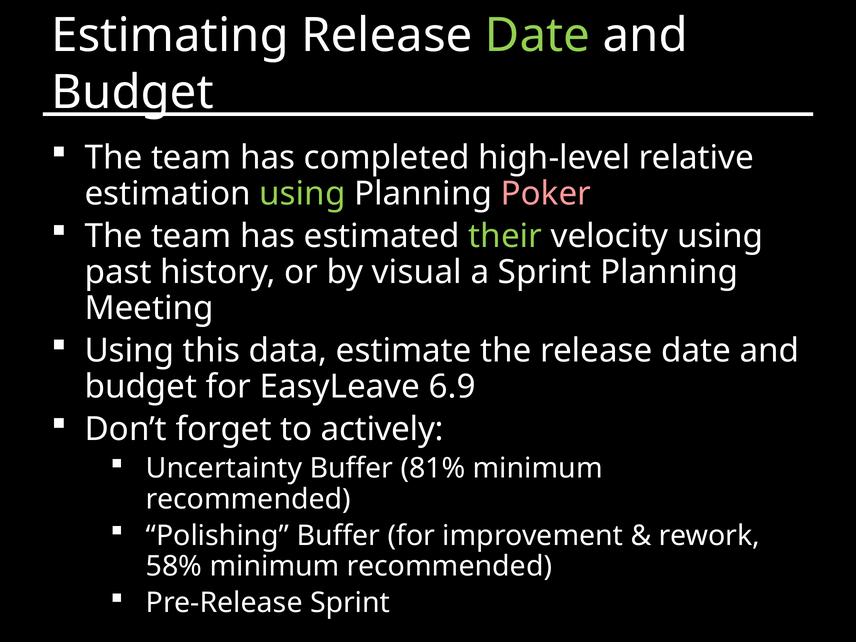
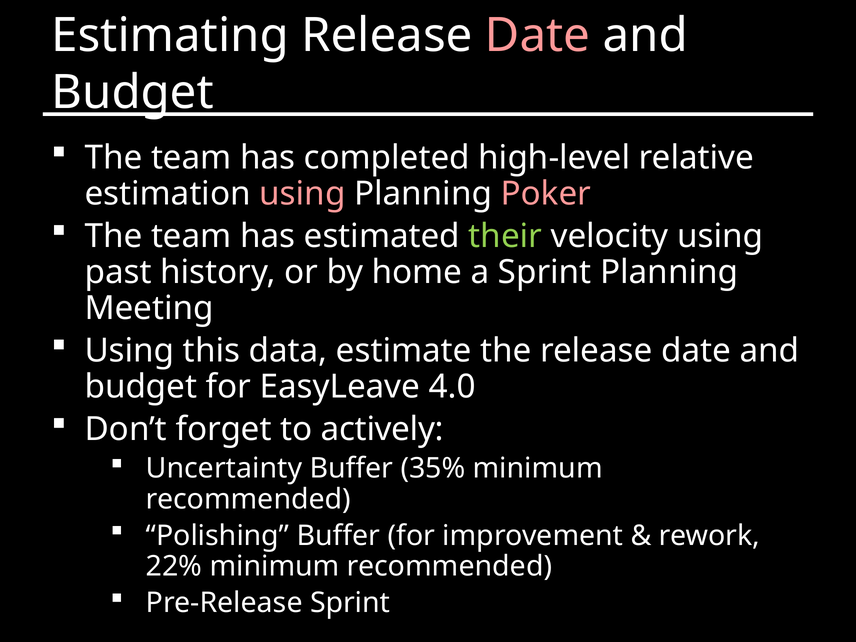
Date at (538, 35) colour: light green -> pink
using at (302, 194) colour: light green -> pink
visual: visual -> home
6.9: 6.9 -> 4.0
81%: 81% -> 35%
58%: 58% -> 22%
